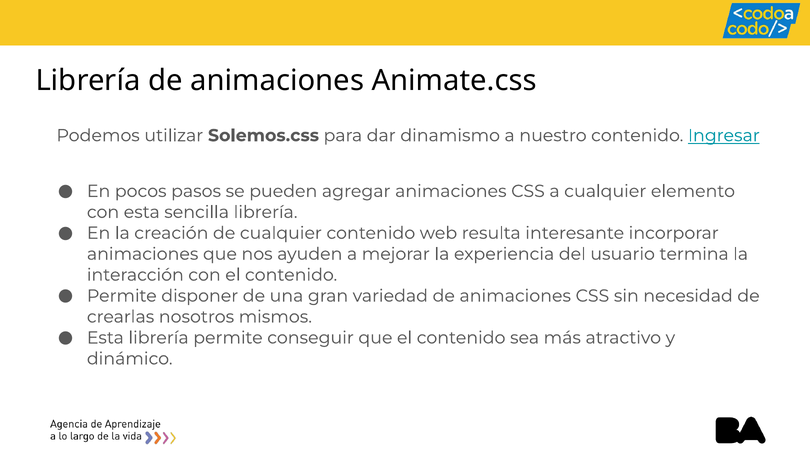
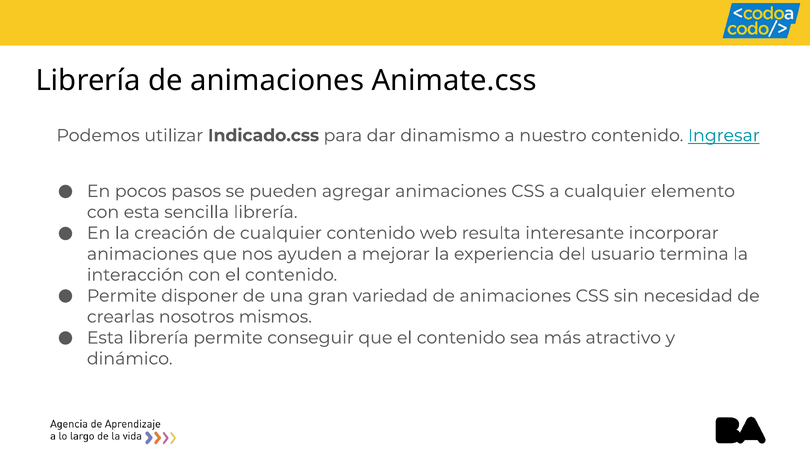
Solemos.css: Solemos.css -> Indicado.css
